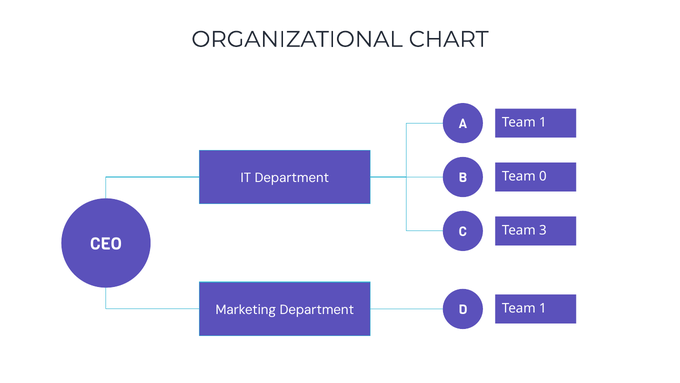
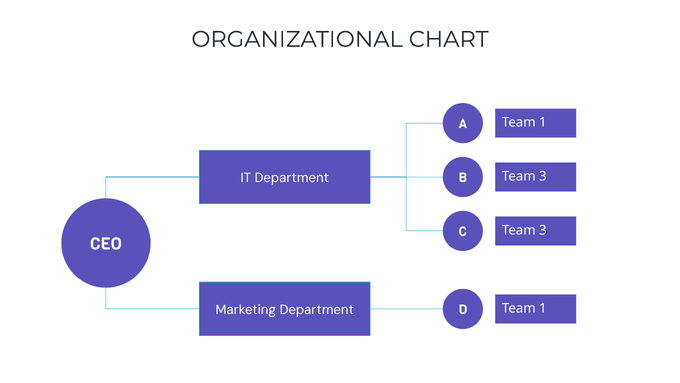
0 at (543, 176): 0 -> 3
